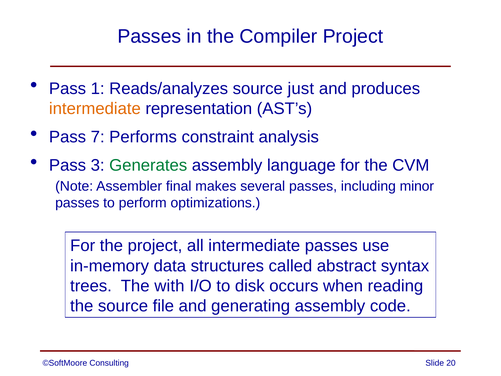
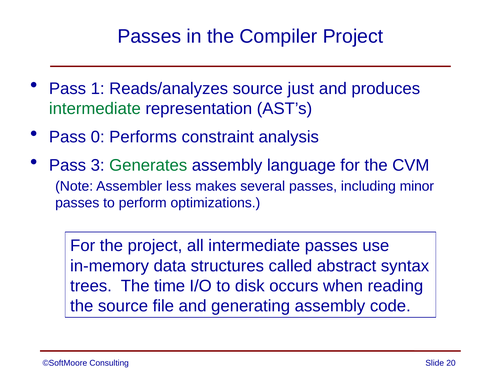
intermediate at (95, 108) colour: orange -> green
7: 7 -> 0
final: final -> less
with: with -> time
